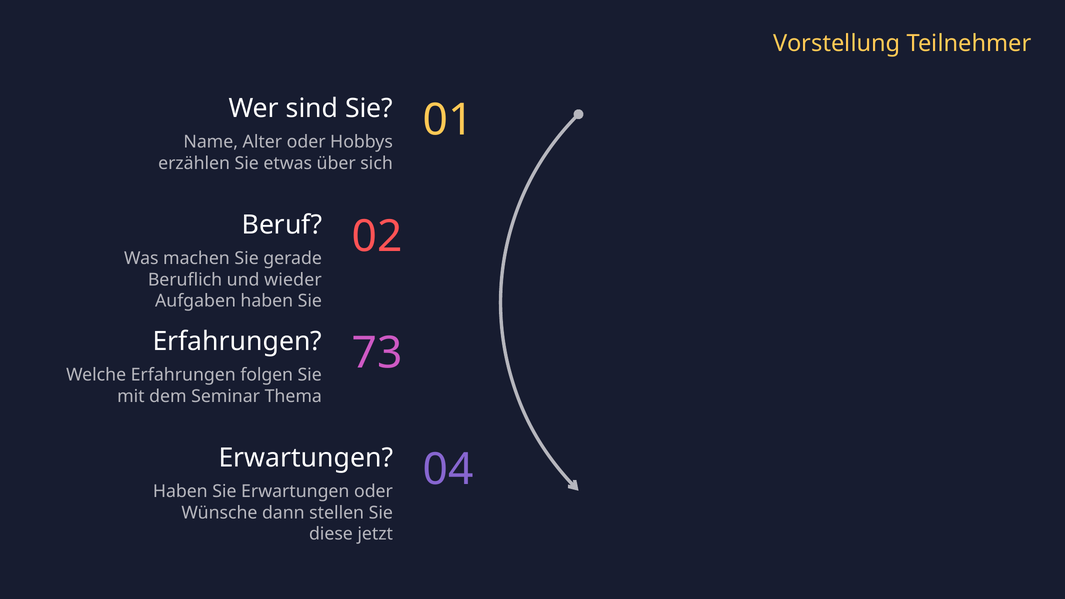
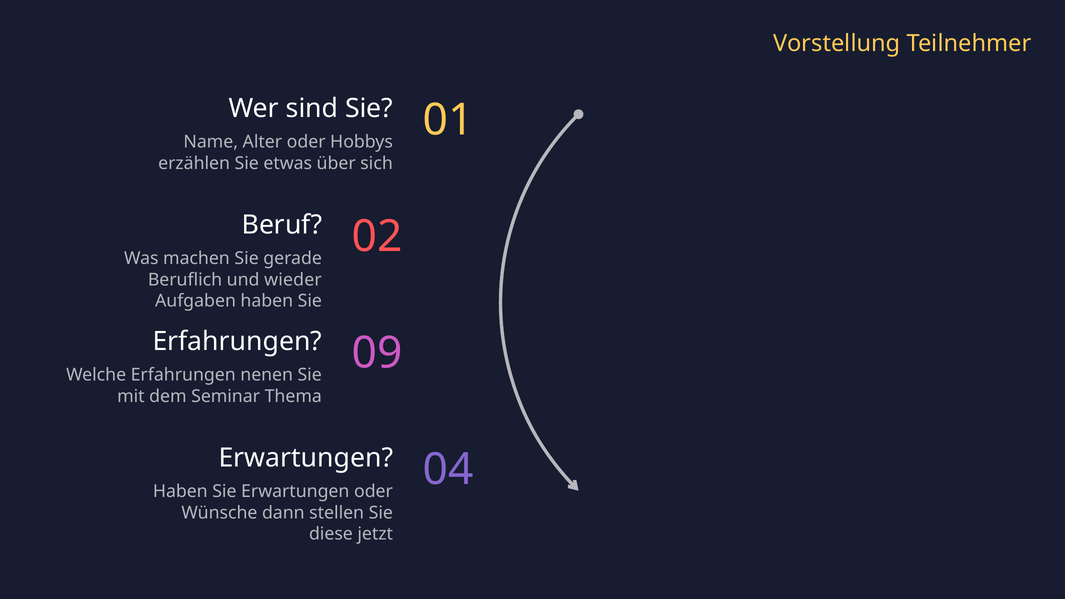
73: 73 -> 09
folgen: folgen -> nenen
